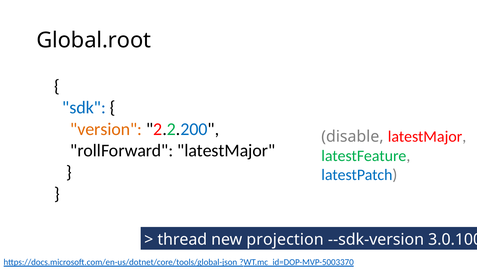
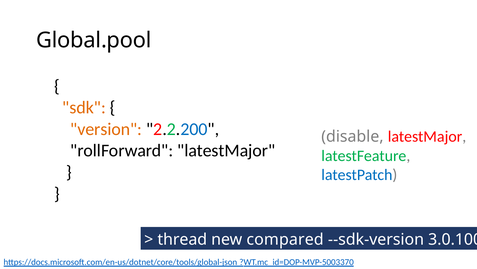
Global.root: Global.root -> Global.pool
sdk colour: blue -> orange
projection: projection -> compared
